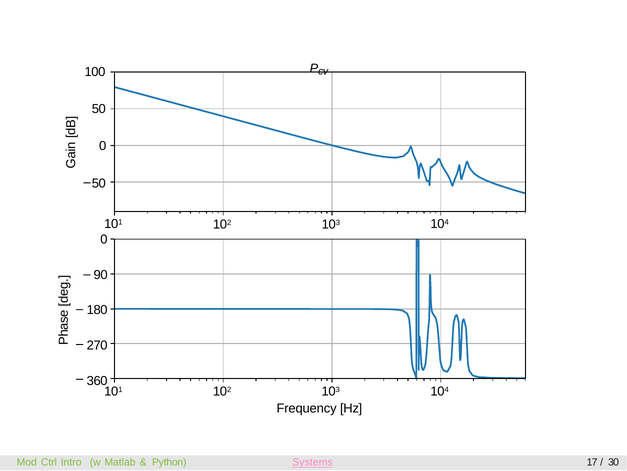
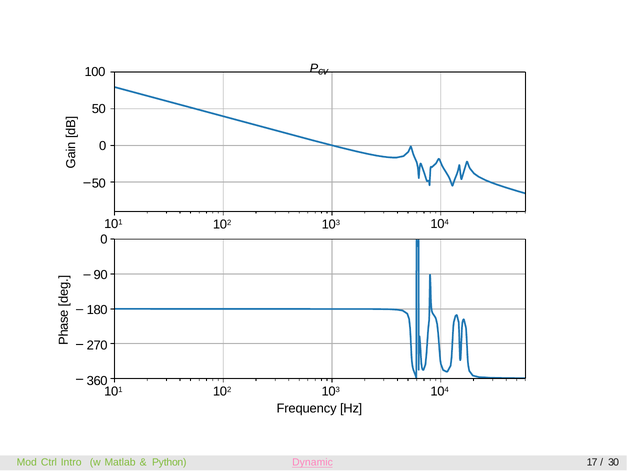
Systems: Systems -> Dynamic
